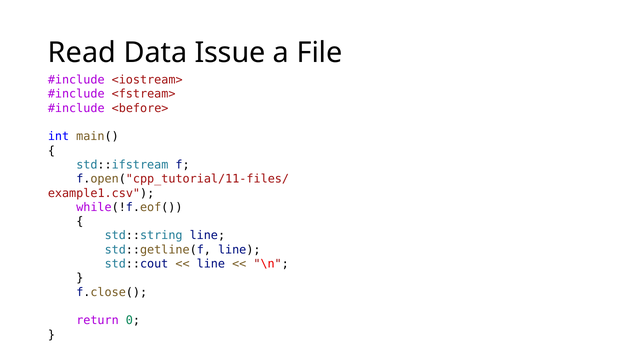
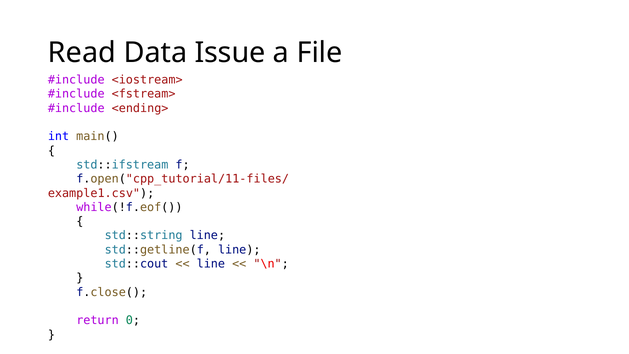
<before>: <before> -> <ending>
